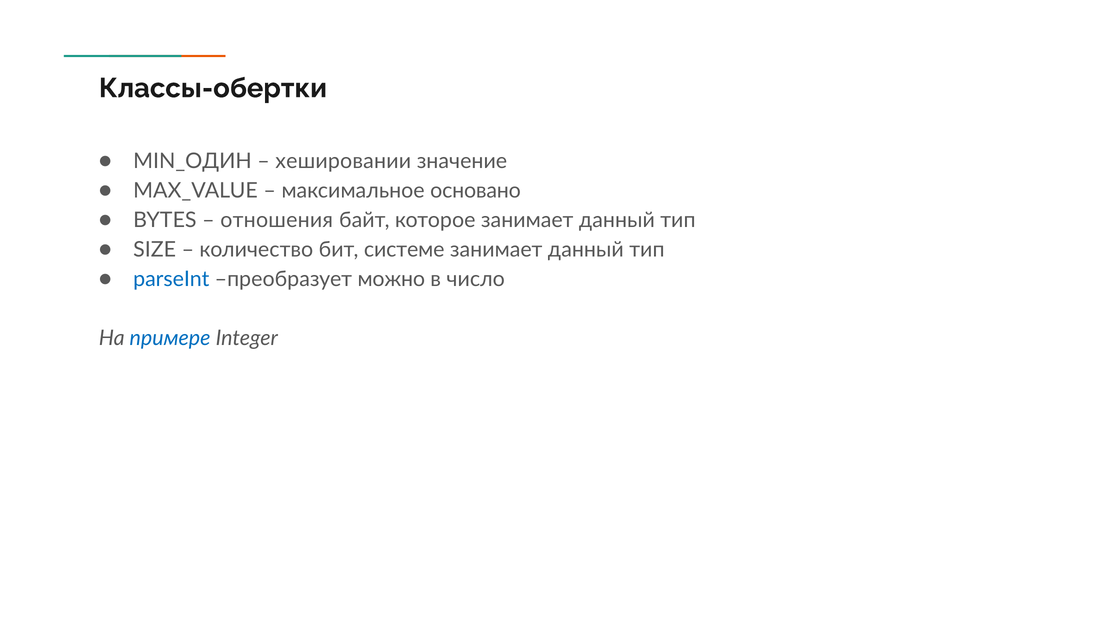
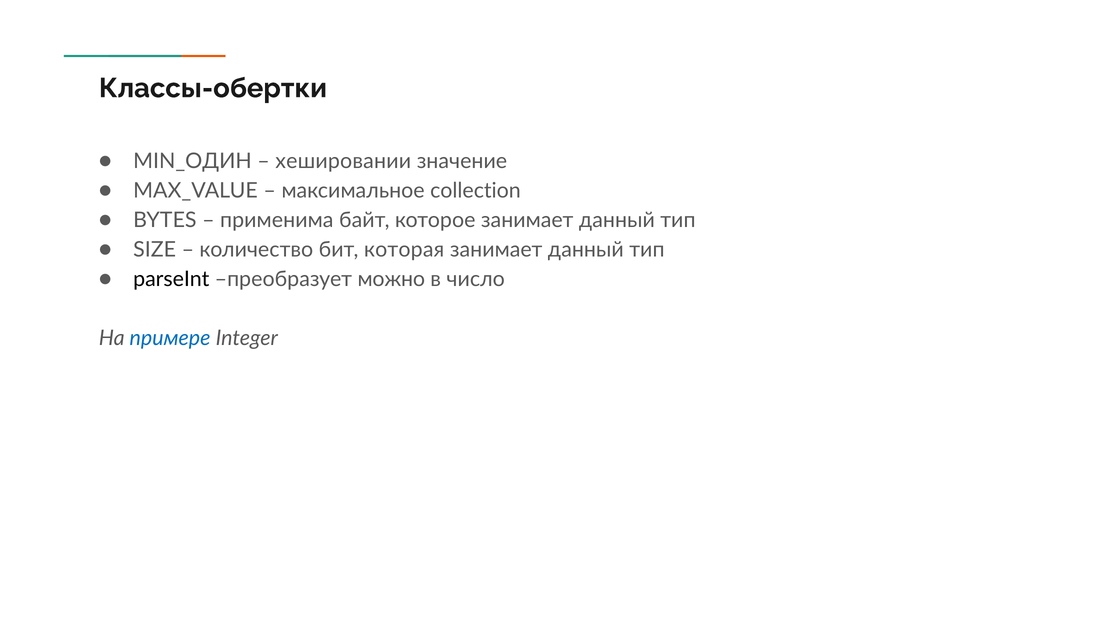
основано: основано -> collection
отношения: отношения -> применима
системе: системе -> которая
parseInt colour: blue -> black
